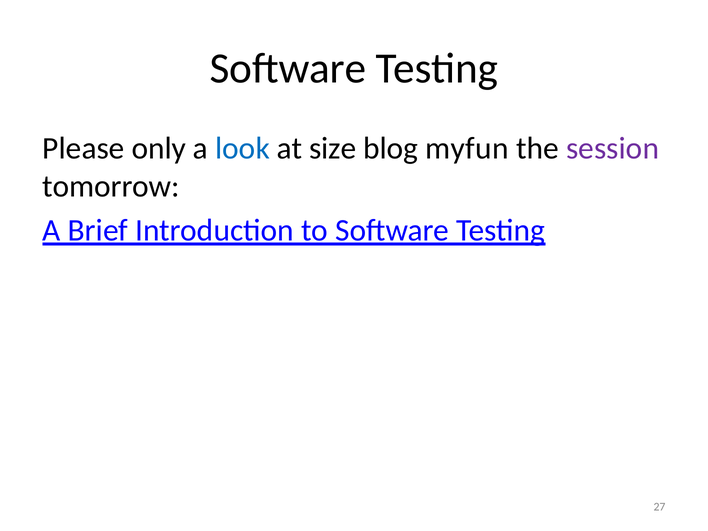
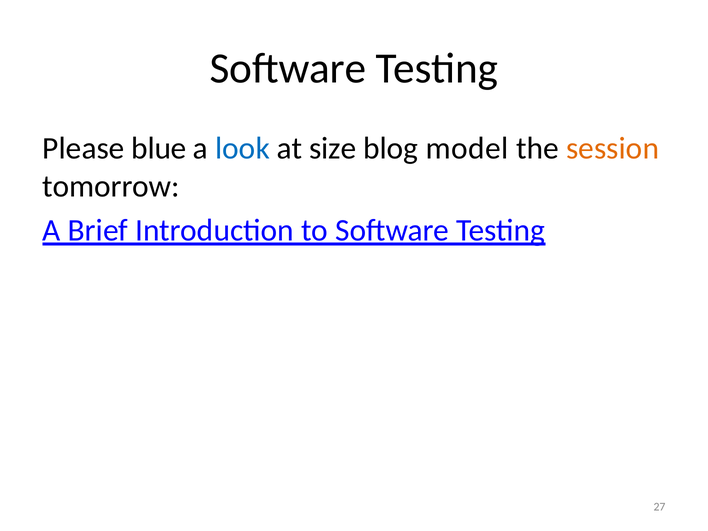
only: only -> blue
myfun: myfun -> model
session colour: purple -> orange
